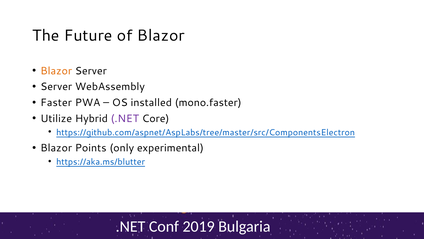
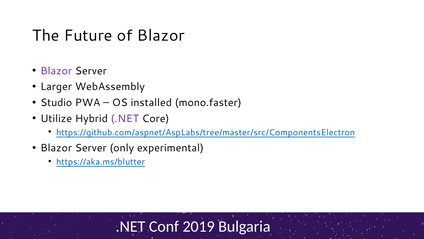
Blazor at (56, 71) colour: orange -> purple
Server at (56, 87): Server -> Larger
Faster: Faster -> Studio
Points at (91, 148): Points -> Server
